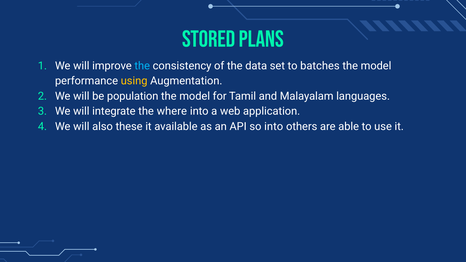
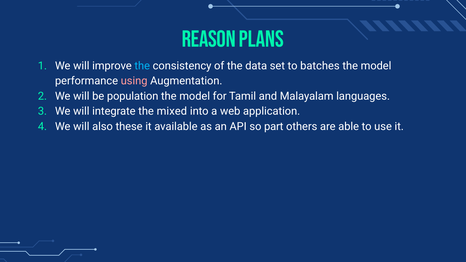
STORED: STORED -> REASON
using colour: yellow -> pink
where: where -> mixed
so into: into -> part
